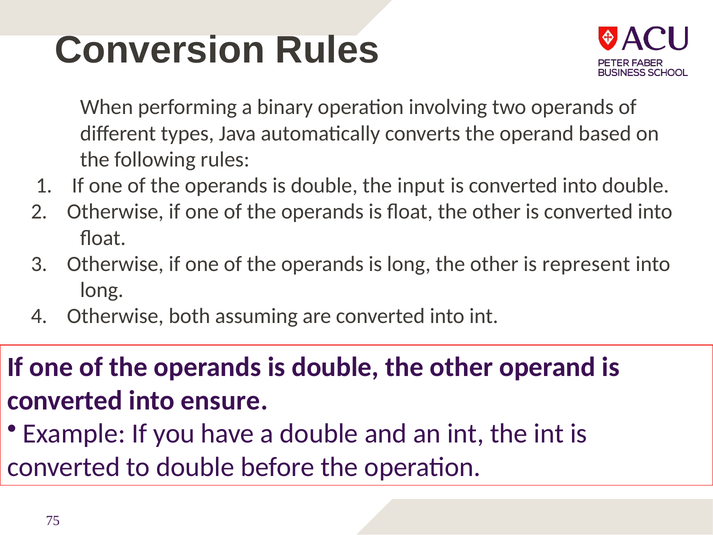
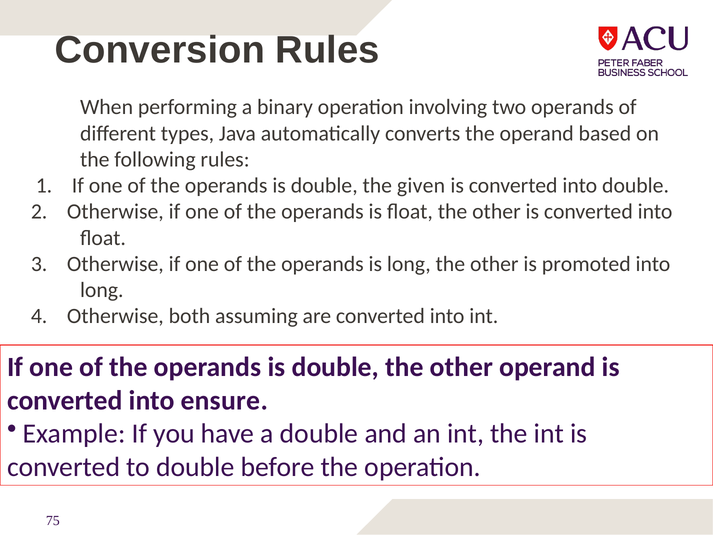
input: input -> given
represent: represent -> promoted
